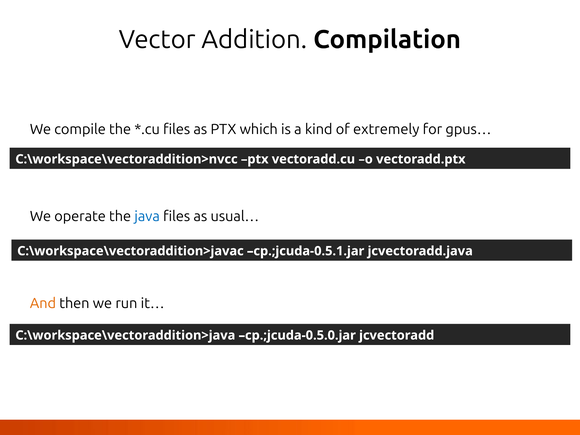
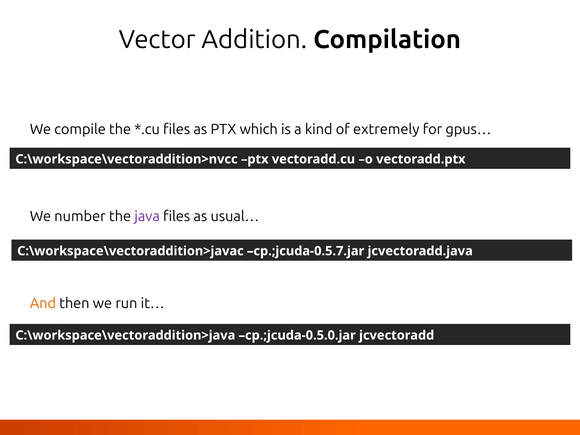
operate: operate -> number
java colour: blue -> purple
cp.;jcuda-0.5.1.jar: cp.;jcuda-0.5.1.jar -> cp.;jcuda-0.5.7.jar
